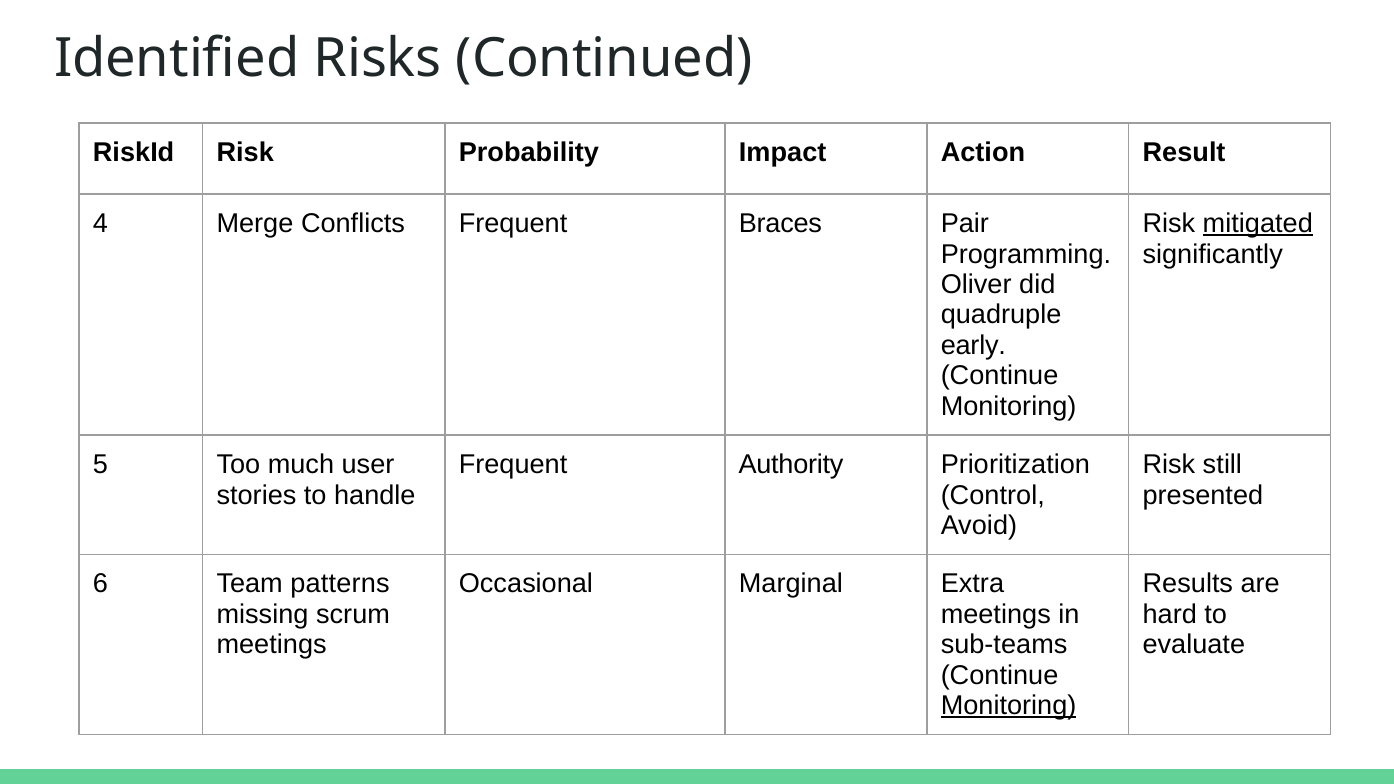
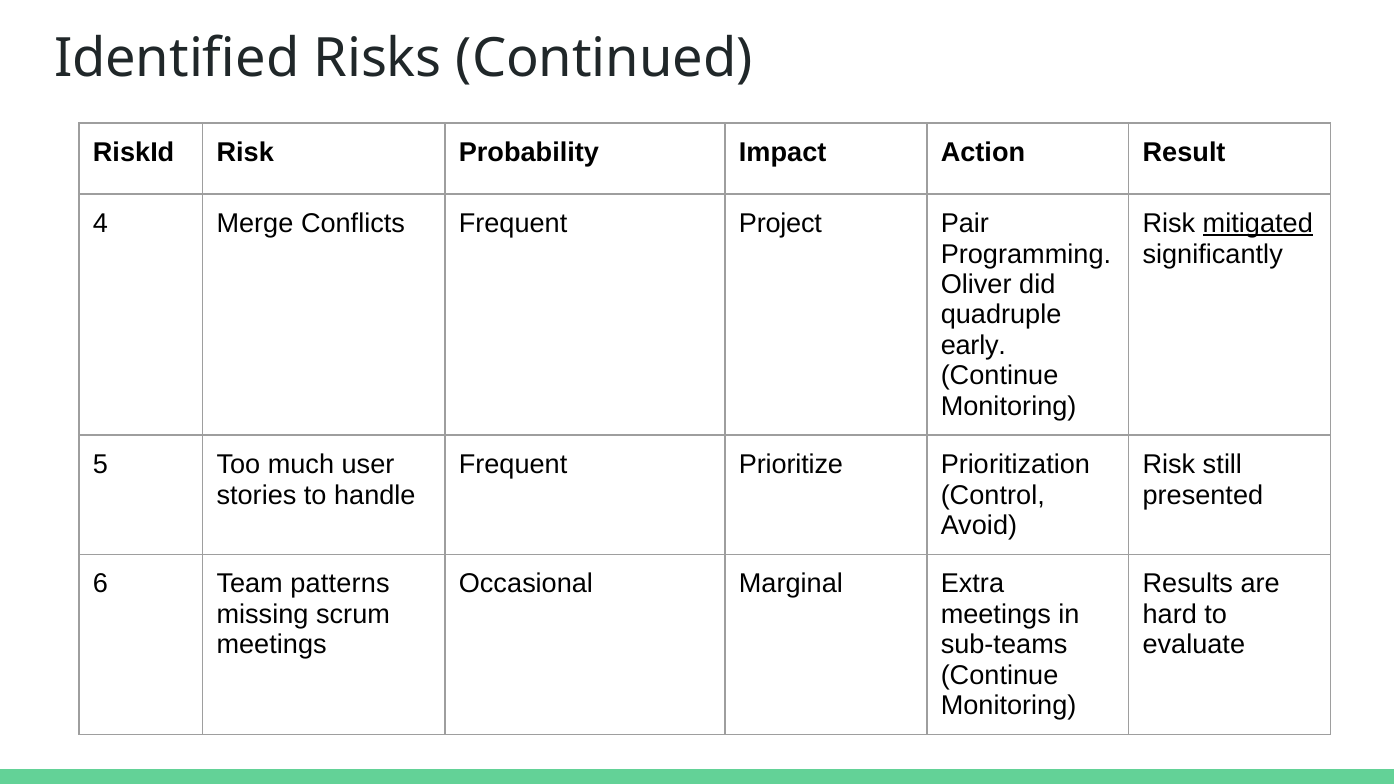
Braces: Braces -> Project
Authority: Authority -> Prioritize
Monitoring at (1009, 706) underline: present -> none
